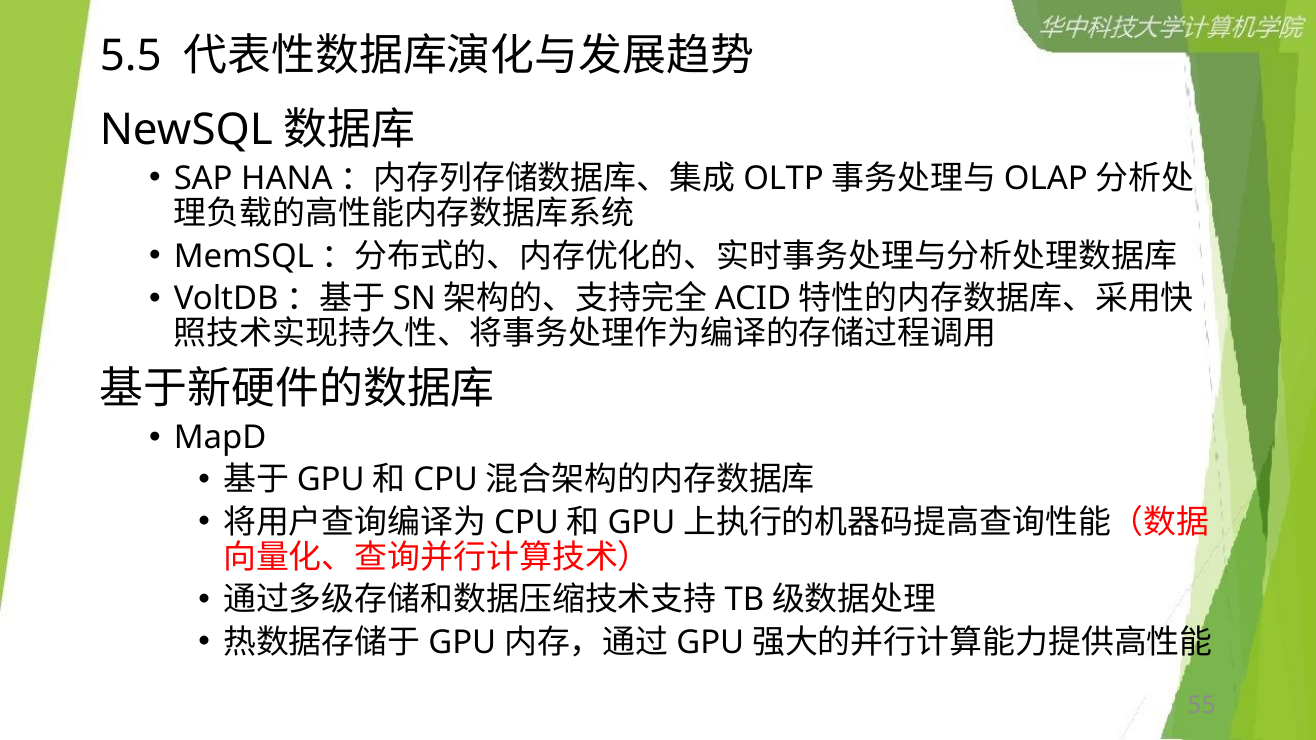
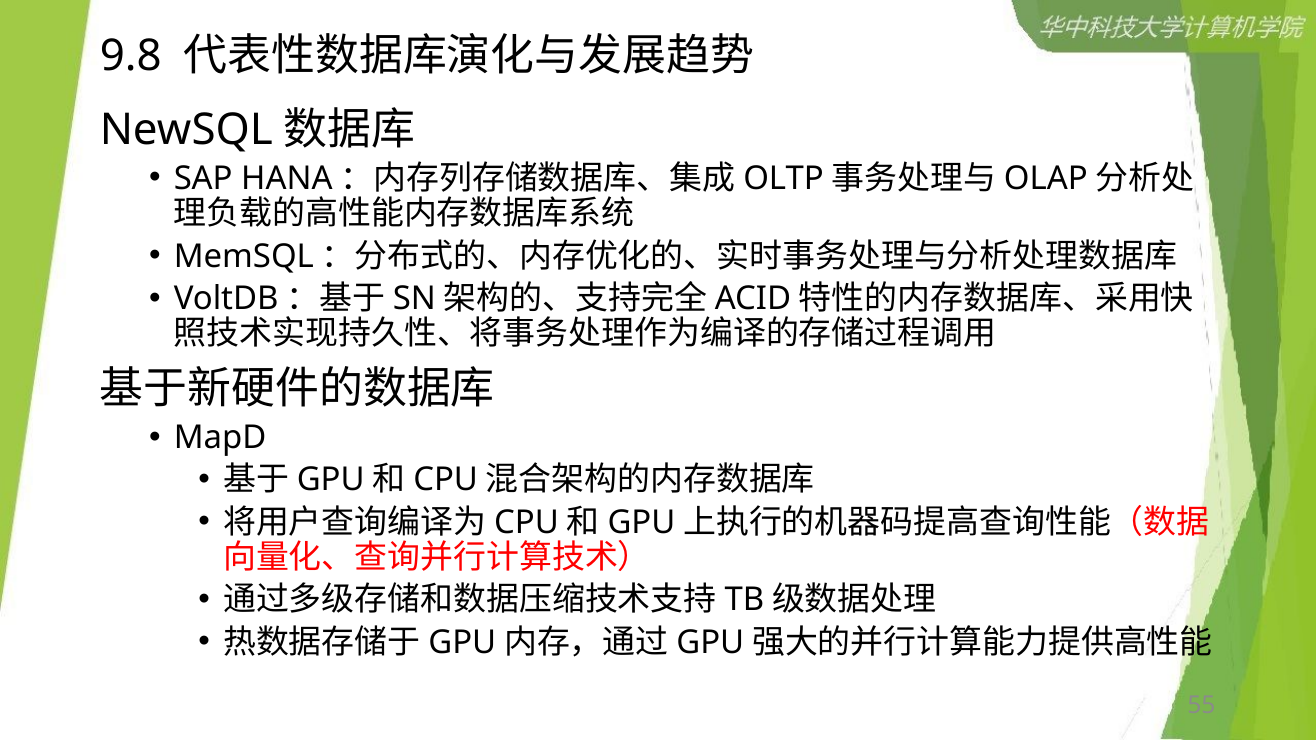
5.5: 5.5 -> 9.8
